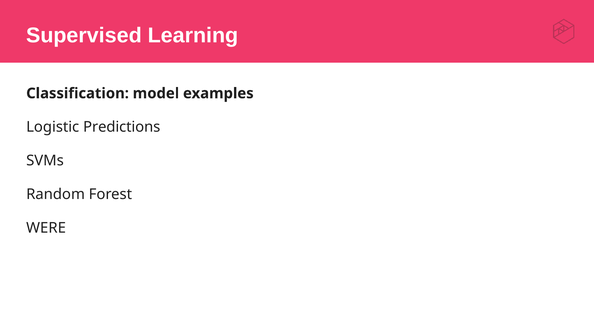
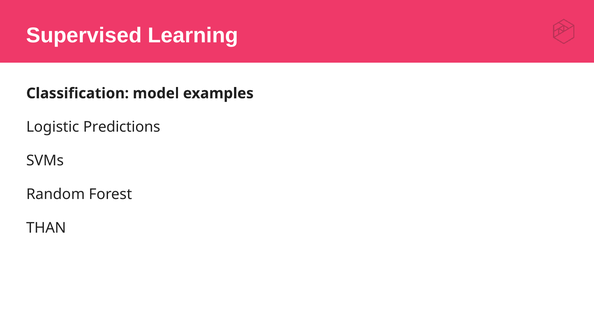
WERE: WERE -> THAN
